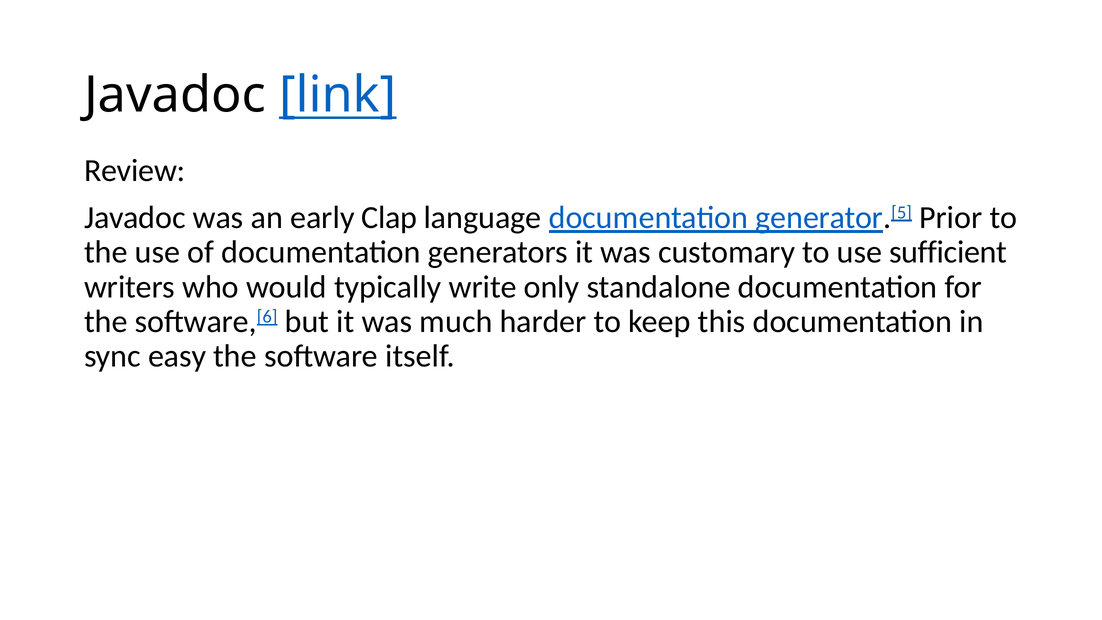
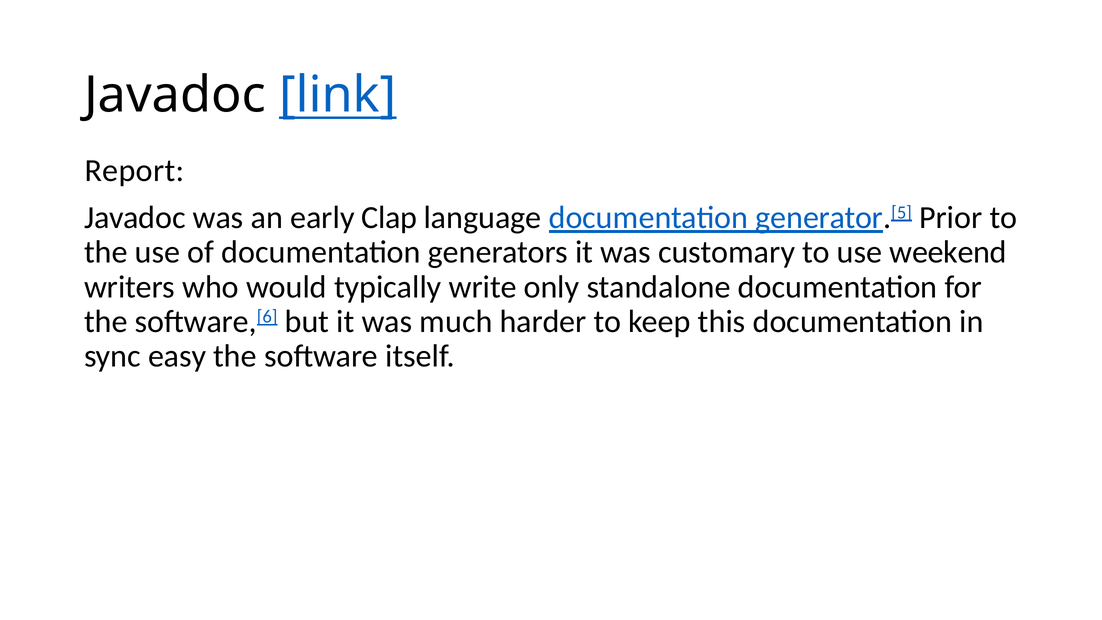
Review: Review -> Report
sufficient: sufficient -> weekend
